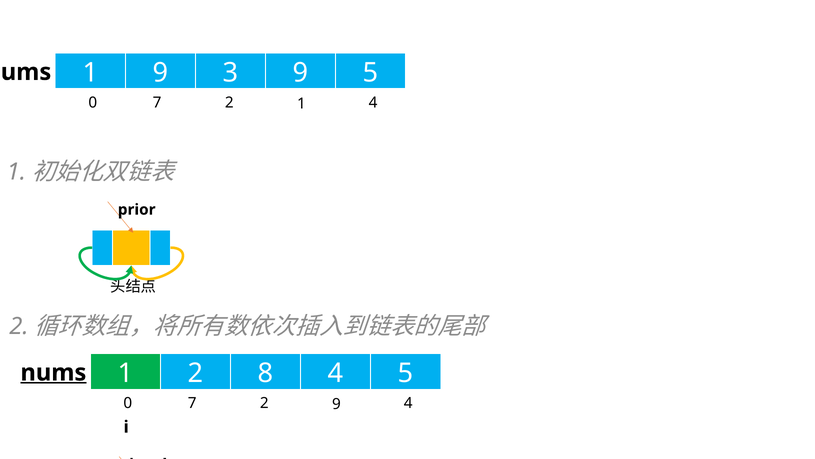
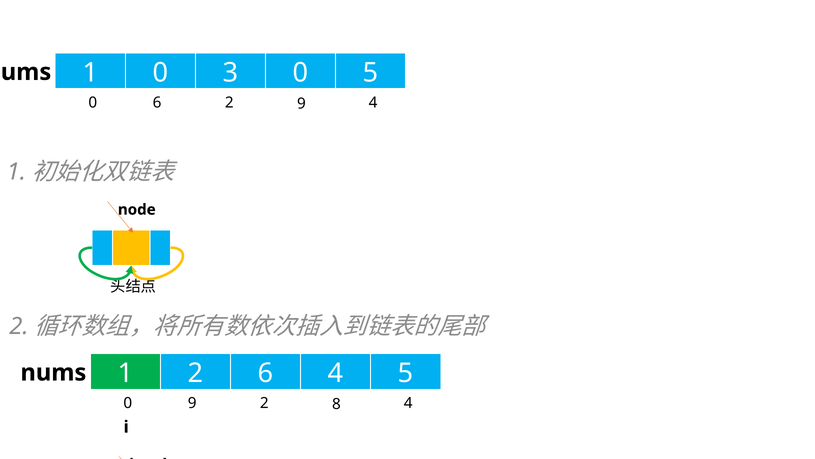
1 9: 9 -> 0
3 9: 9 -> 0
7 at (157, 103): 7 -> 6
2 1: 1 -> 9
prior: prior -> node
2 8: 8 -> 6
nums at (53, 372) underline: present -> none
7 at (192, 403): 7 -> 9
2 9: 9 -> 8
